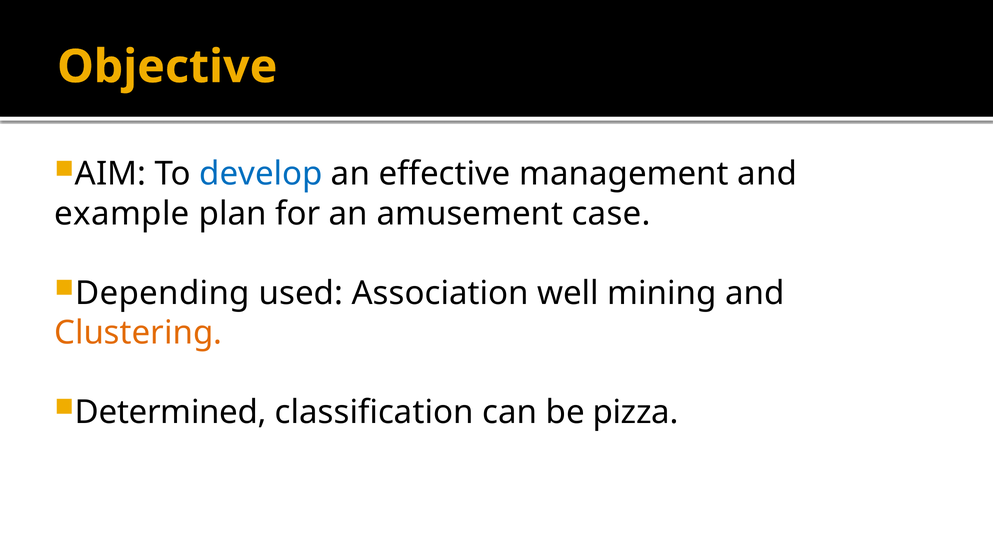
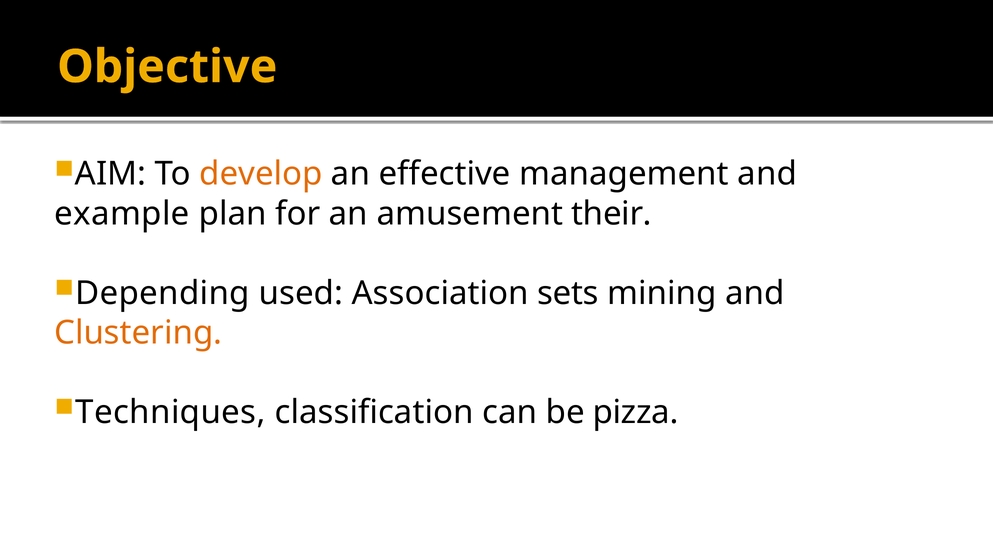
develop colour: blue -> orange
case: case -> their
well: well -> sets
Determined: Determined -> Techniques
